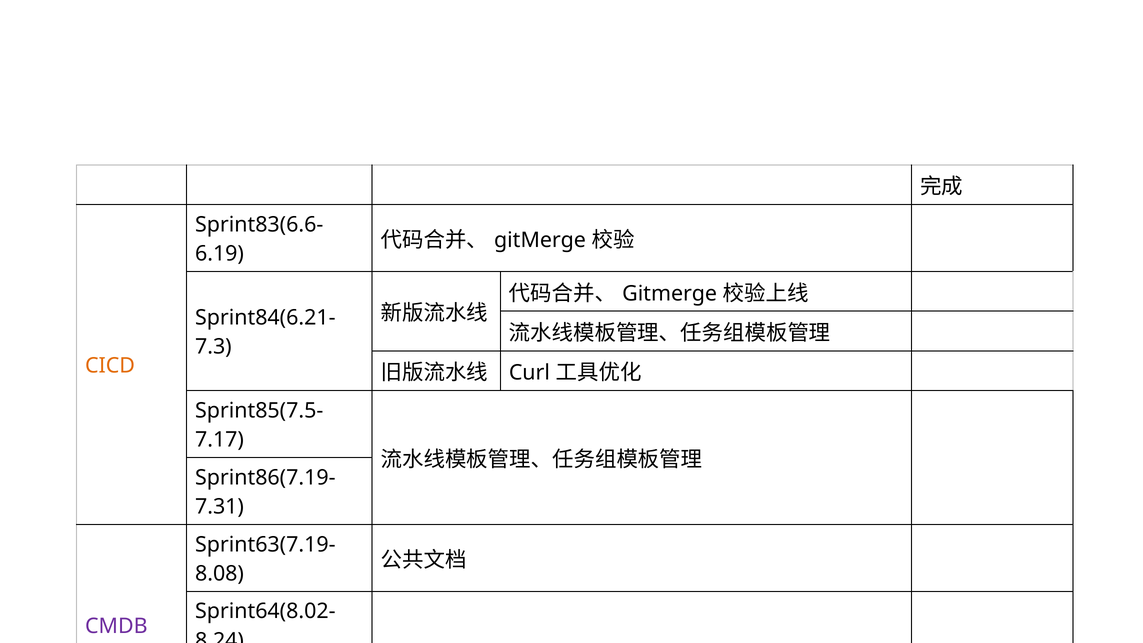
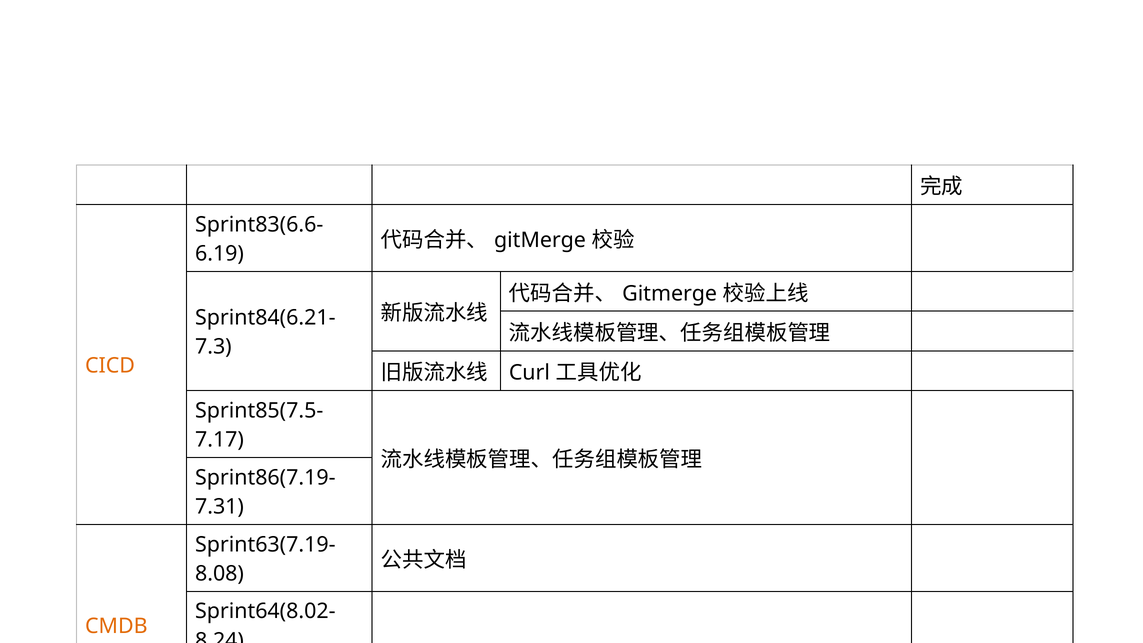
CMDB colour: purple -> orange
